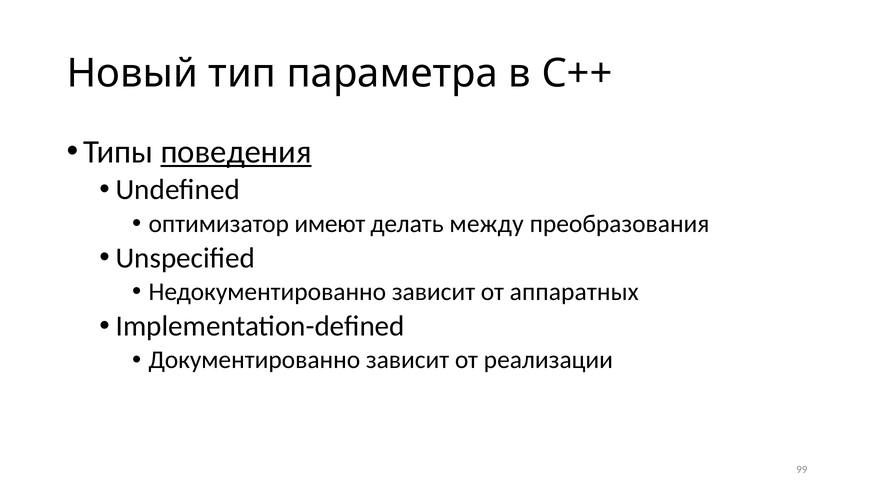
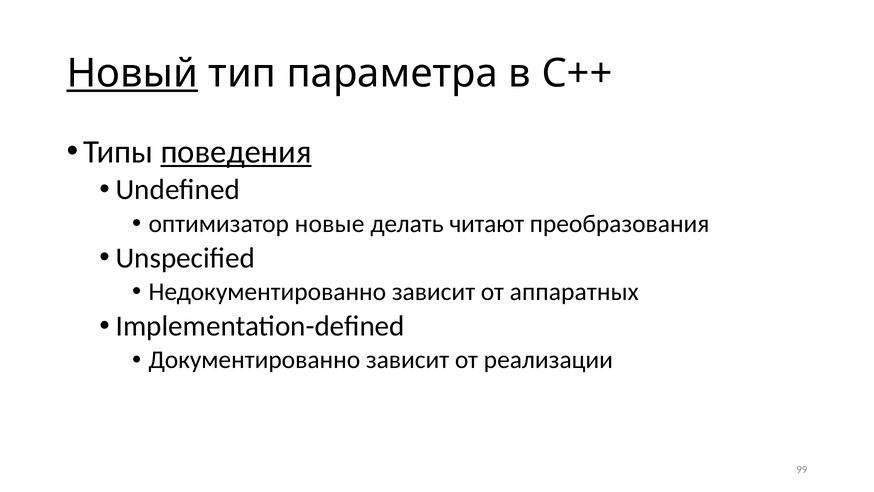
Новый underline: none -> present
имеют: имеют -> новые
между: между -> читают
